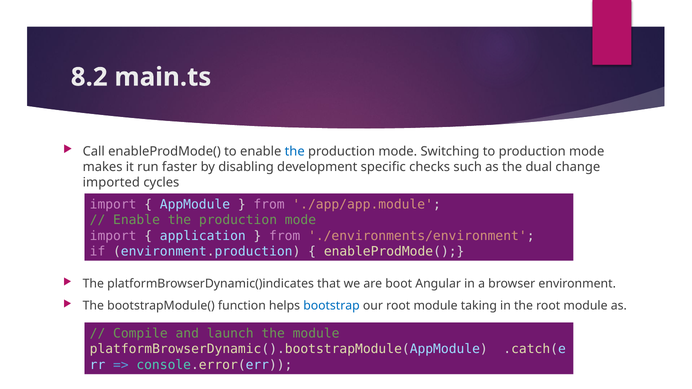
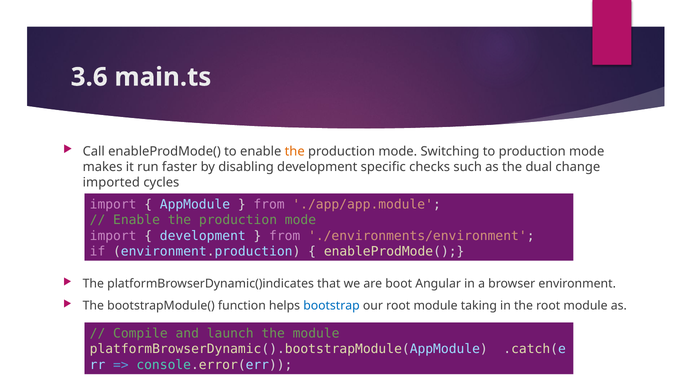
8.2: 8.2 -> 3.6
the at (295, 152) colour: blue -> orange
application at (203, 236): application -> development
